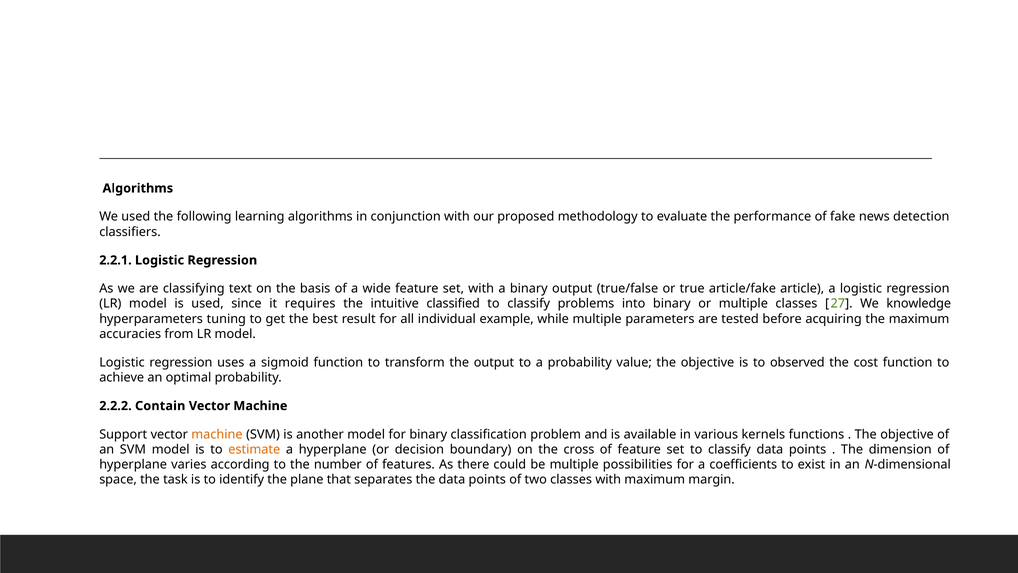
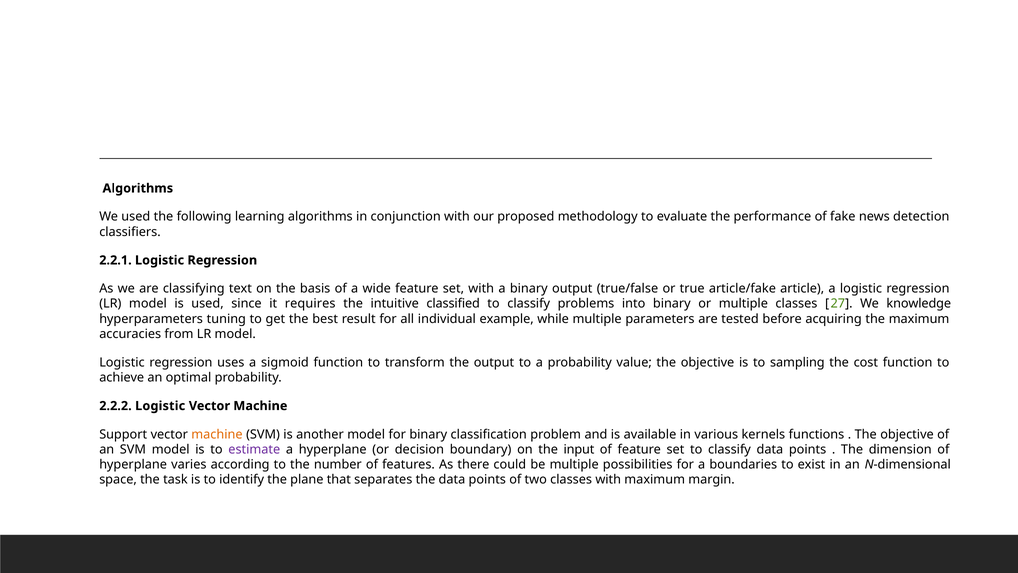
observed: observed -> sampling
2.2.2 Contain: Contain -> Logistic
estimate colour: orange -> purple
cross: cross -> input
coefficients: coefficients -> boundaries
